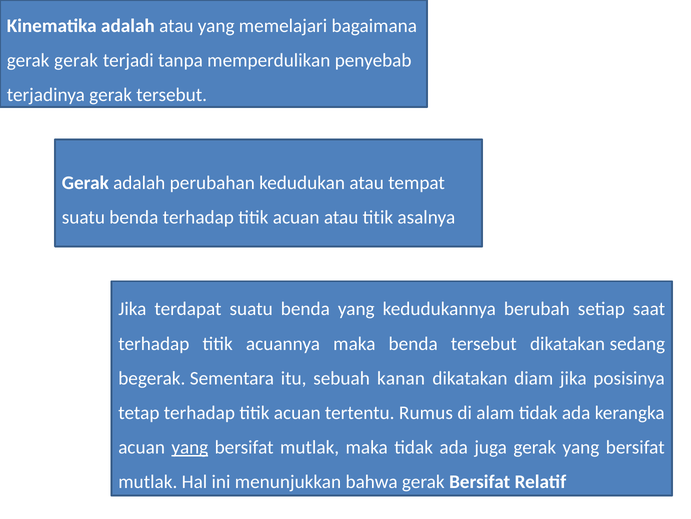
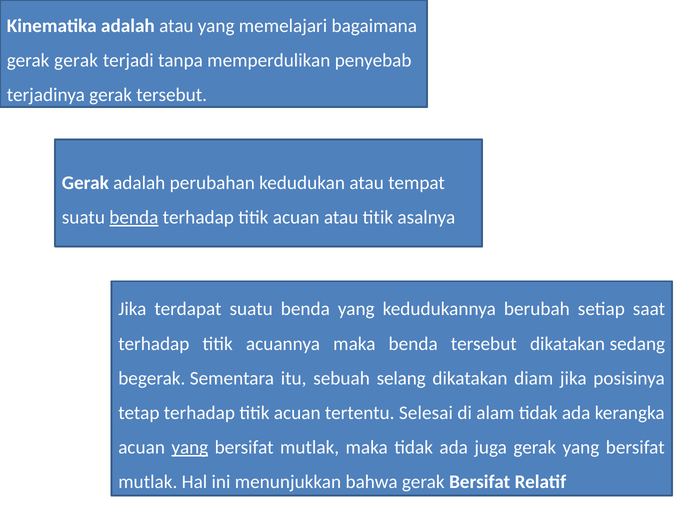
benda at (134, 217) underline: none -> present
kanan: kanan -> selang
Rumus: Rumus -> Selesai
